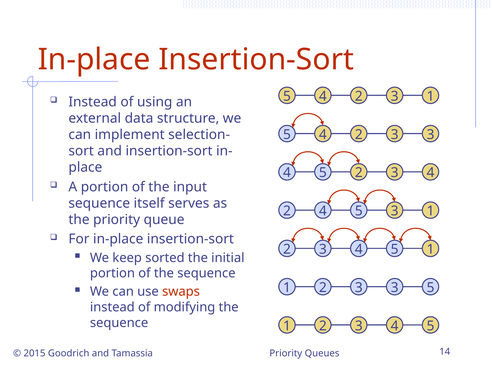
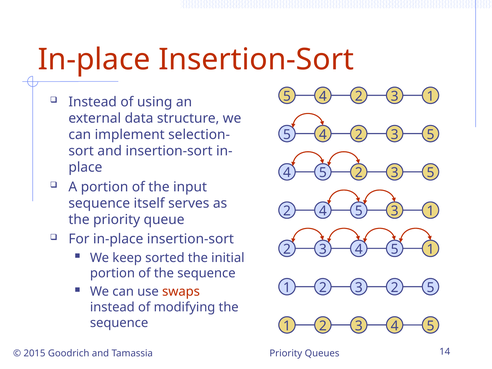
4 2 3 3: 3 -> 5
5 2 3 4: 4 -> 5
1 2 3 3: 3 -> 2
